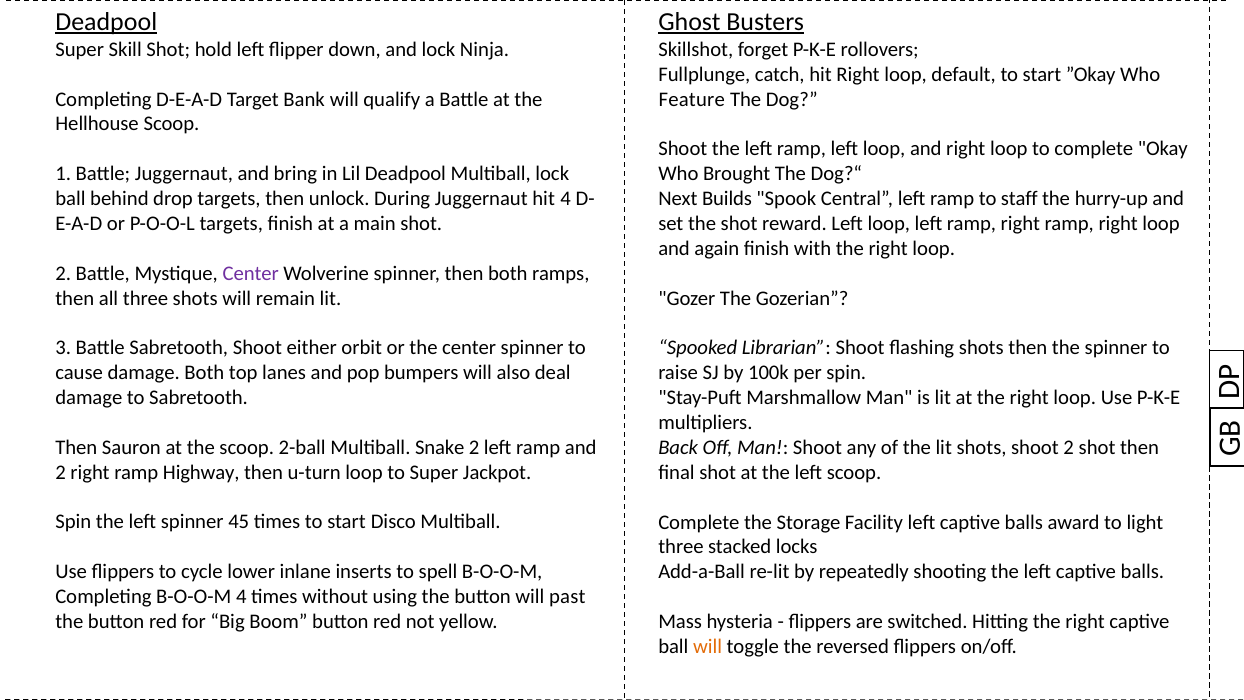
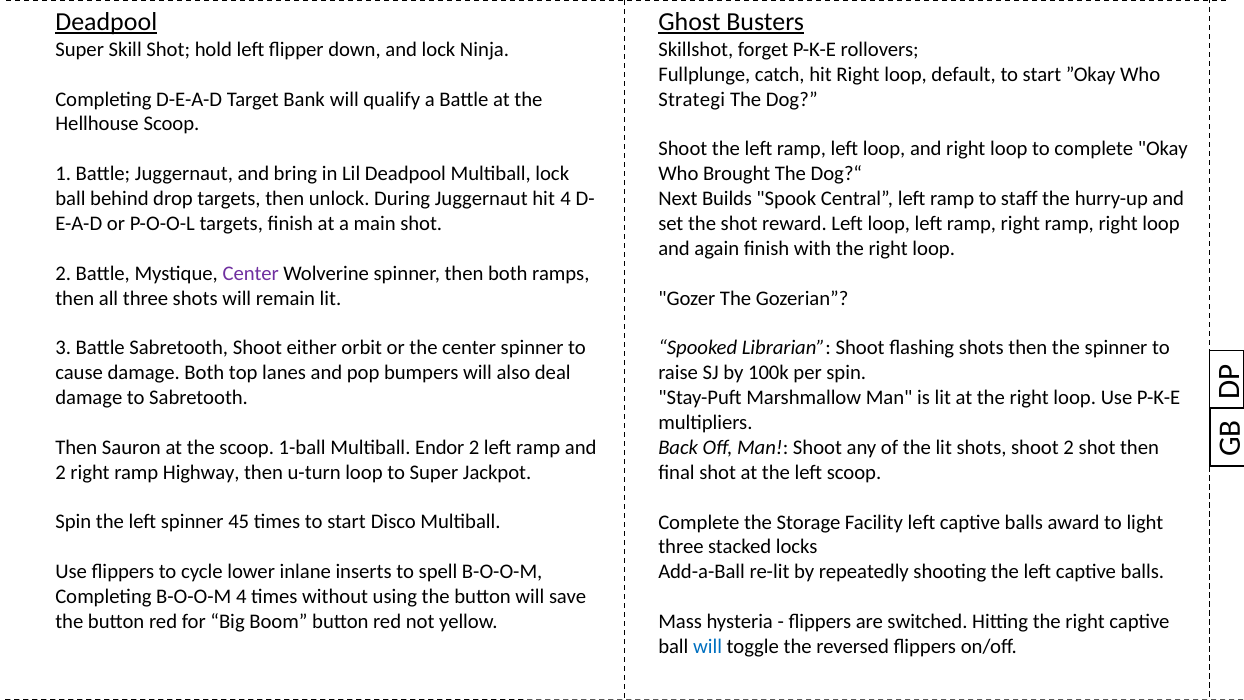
Feature: Feature -> Strategi
2-ball: 2-ball -> 1-ball
Snake: Snake -> Endor
past: past -> save
will at (708, 646) colour: orange -> blue
